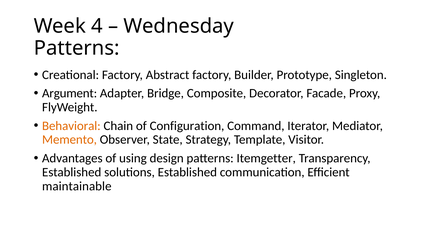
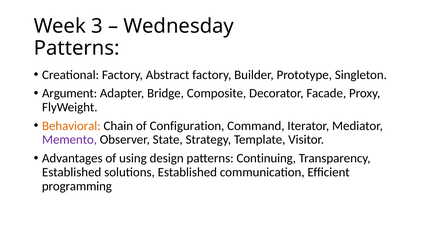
4: 4 -> 3
Memento colour: orange -> purple
Itemgetter: Itemgetter -> Continuing
maintainable: maintainable -> programming
